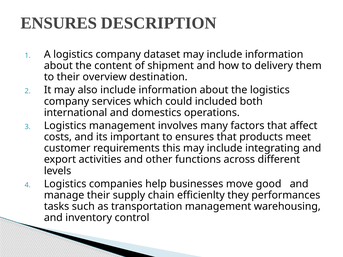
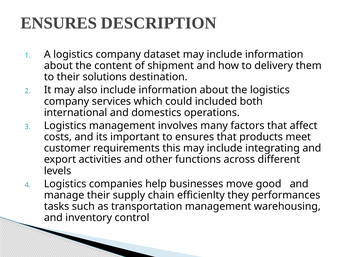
overview: overview -> solutions
